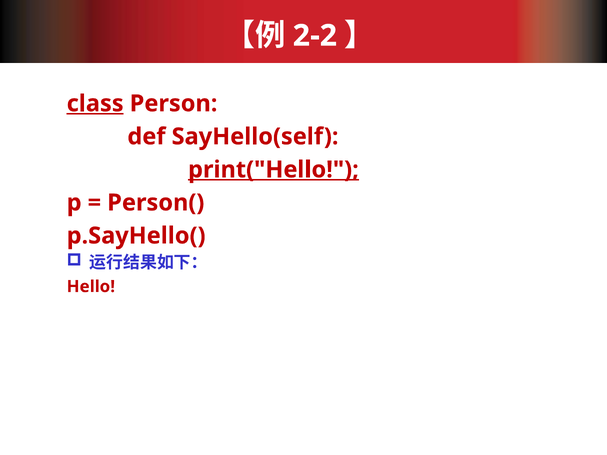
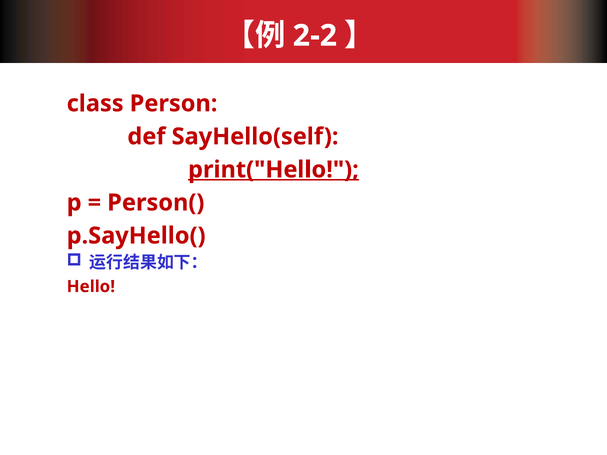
class underline: present -> none
